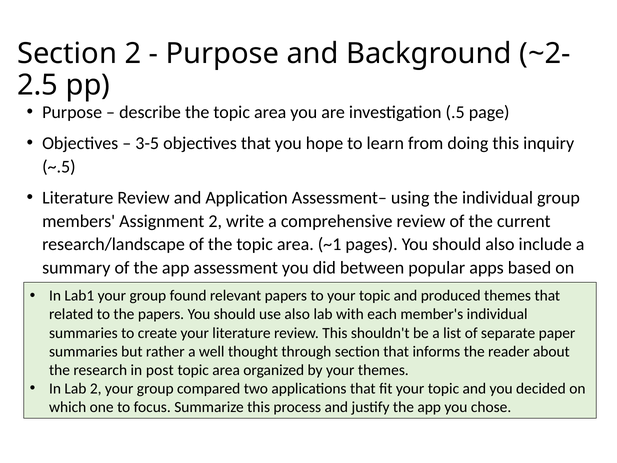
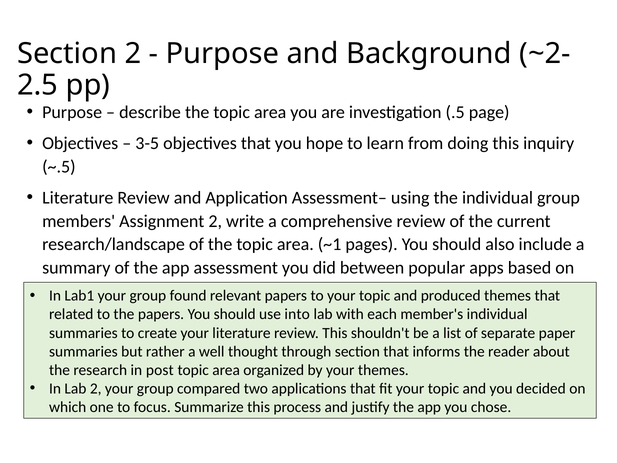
use also: also -> into
